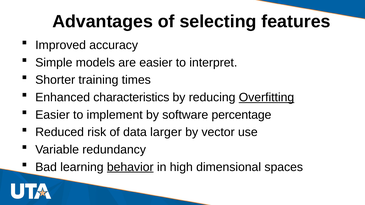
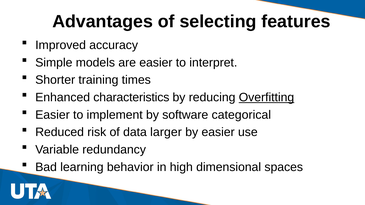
percentage: percentage -> categorical
by vector: vector -> easier
behavior underline: present -> none
